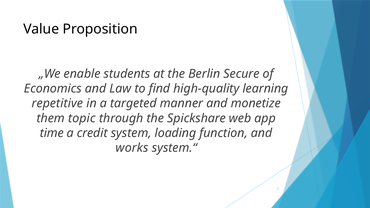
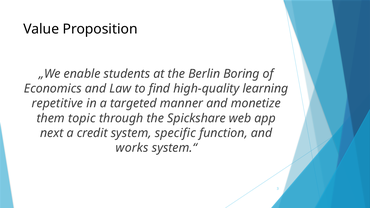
Secure: Secure -> Boring
time: time -> next
loading: loading -> specific
